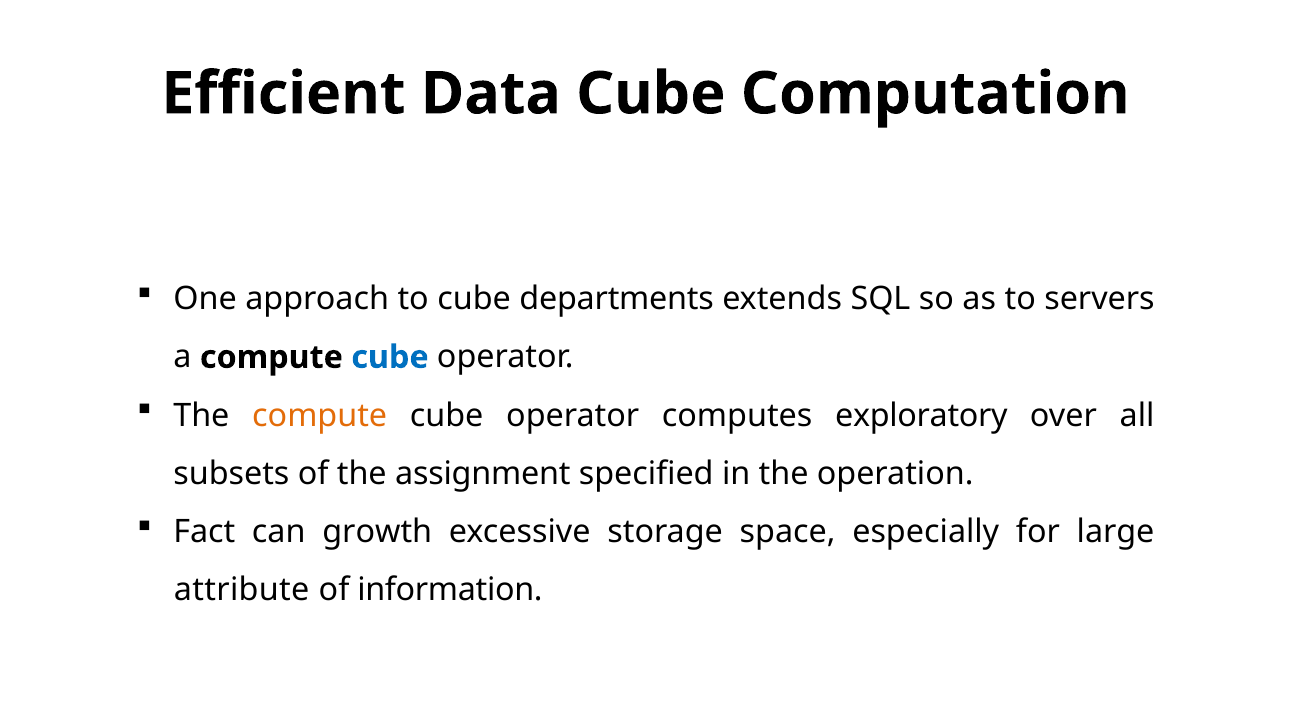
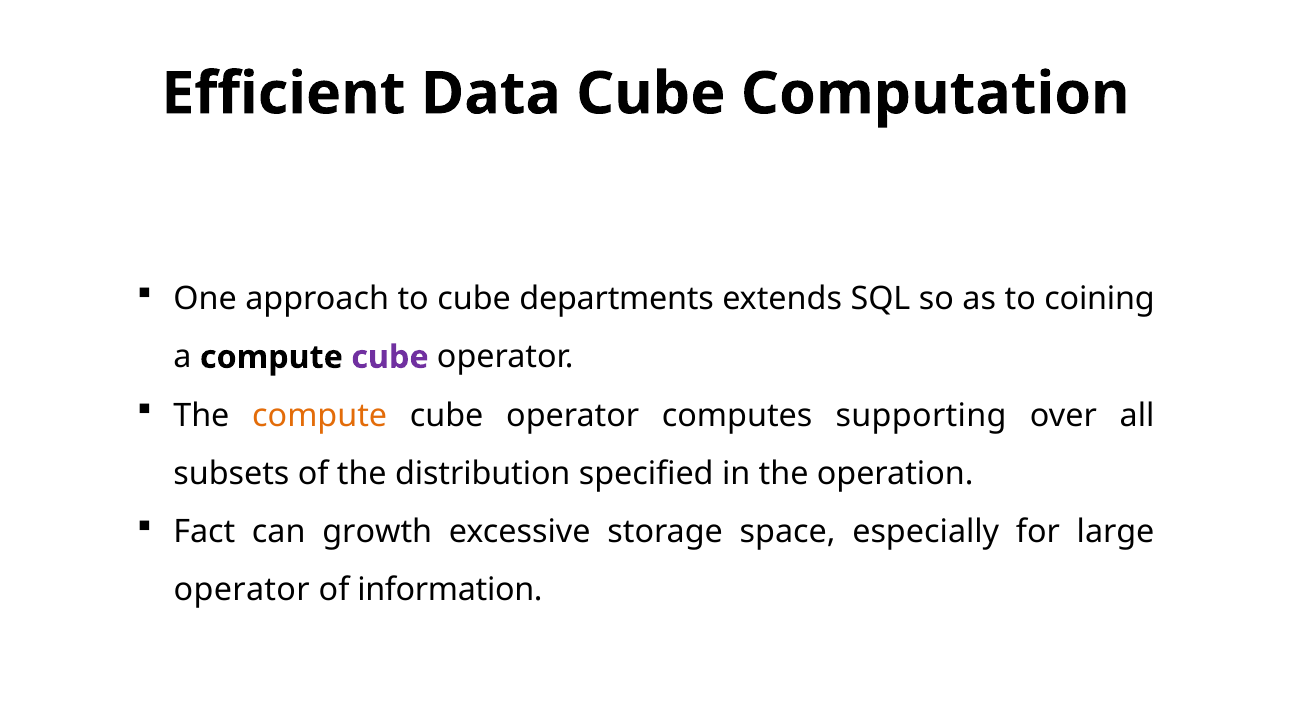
servers: servers -> coining
cube at (390, 357) colour: blue -> purple
exploratory: exploratory -> supporting
assignment: assignment -> distribution
attribute at (242, 590): attribute -> operator
